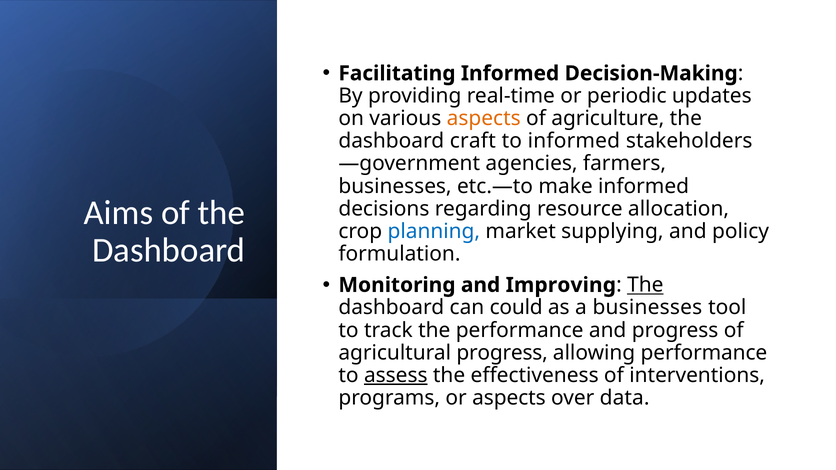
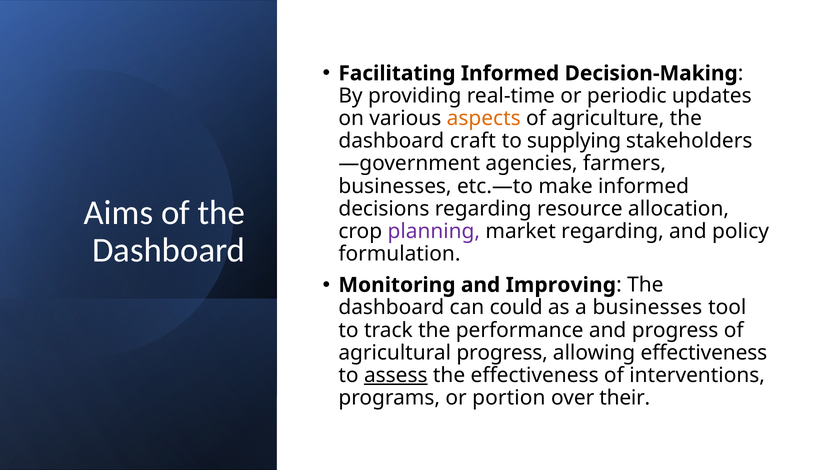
to informed: informed -> supplying
planning colour: blue -> purple
market supplying: supplying -> regarding
The at (645, 285) underline: present -> none
allowing performance: performance -> effectiveness
or aspects: aspects -> portion
data: data -> their
